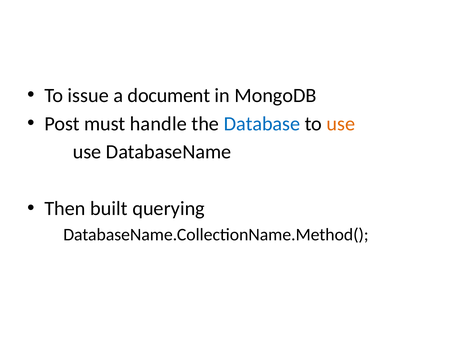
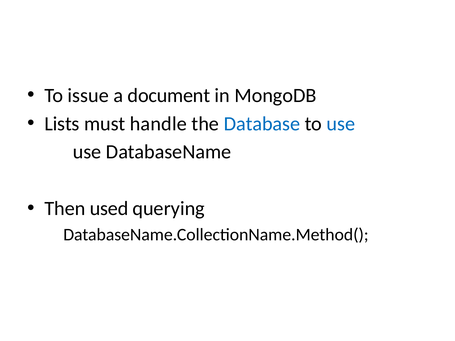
Post: Post -> Lists
use at (341, 124) colour: orange -> blue
built: built -> used
